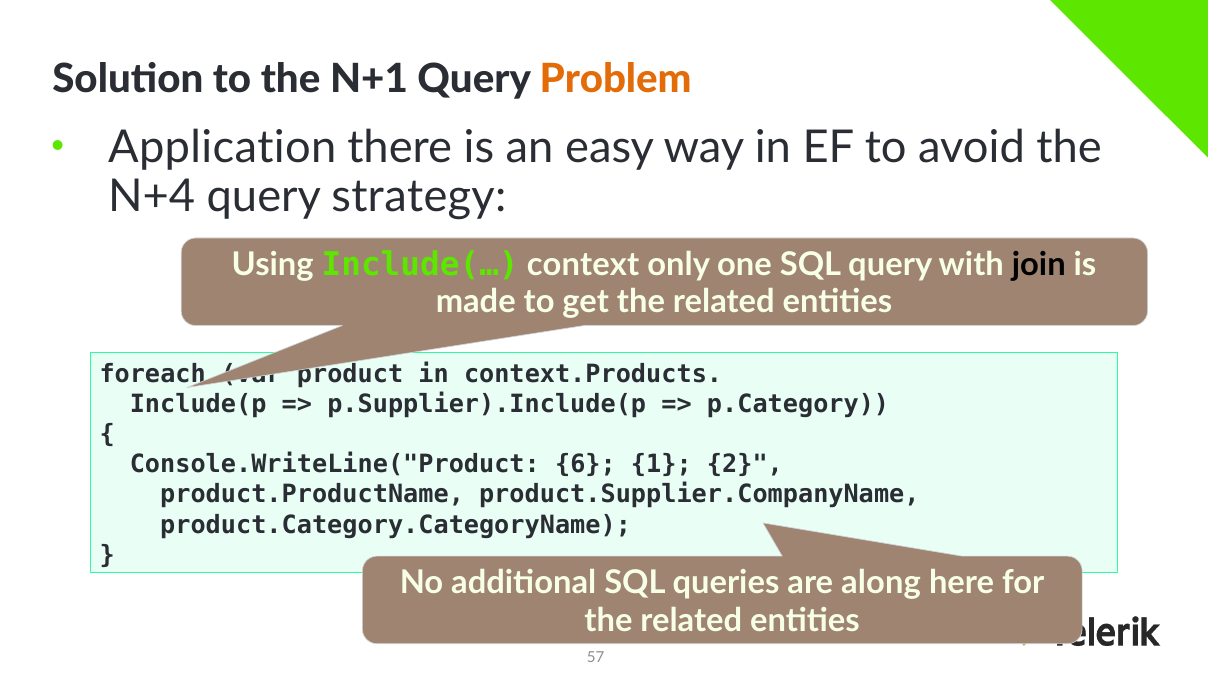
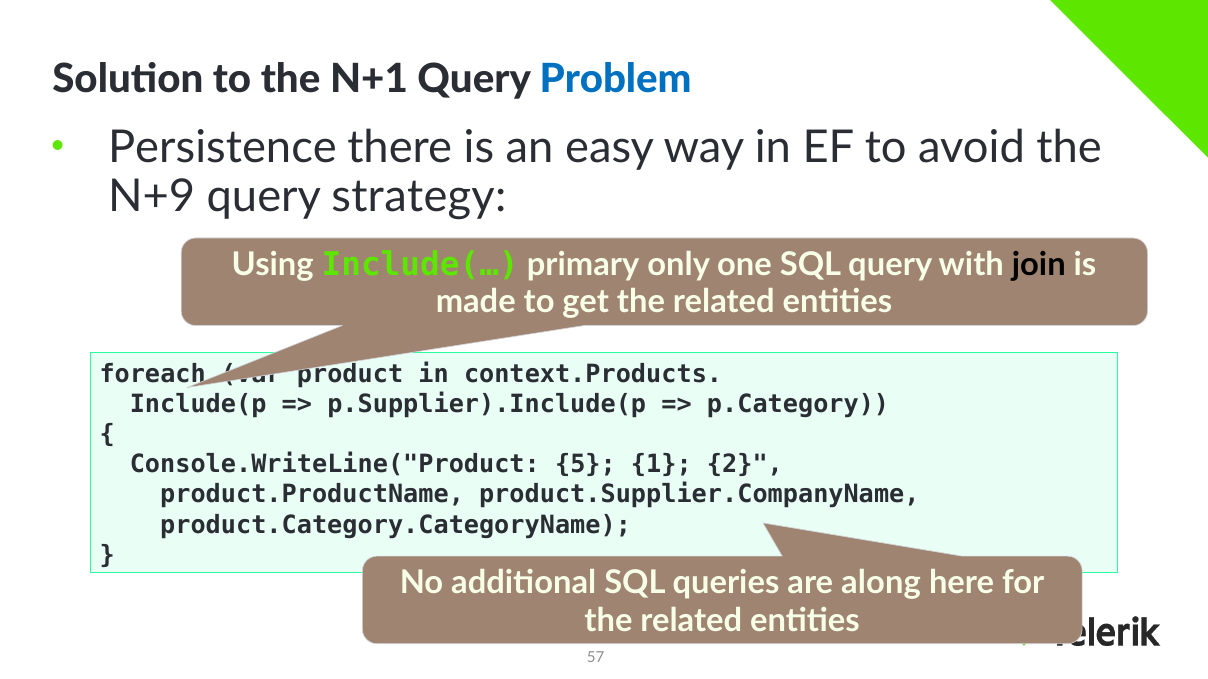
Problem colour: orange -> blue
Application: Application -> Persistence
N+4: N+4 -> N+9
context: context -> primary
6: 6 -> 5
